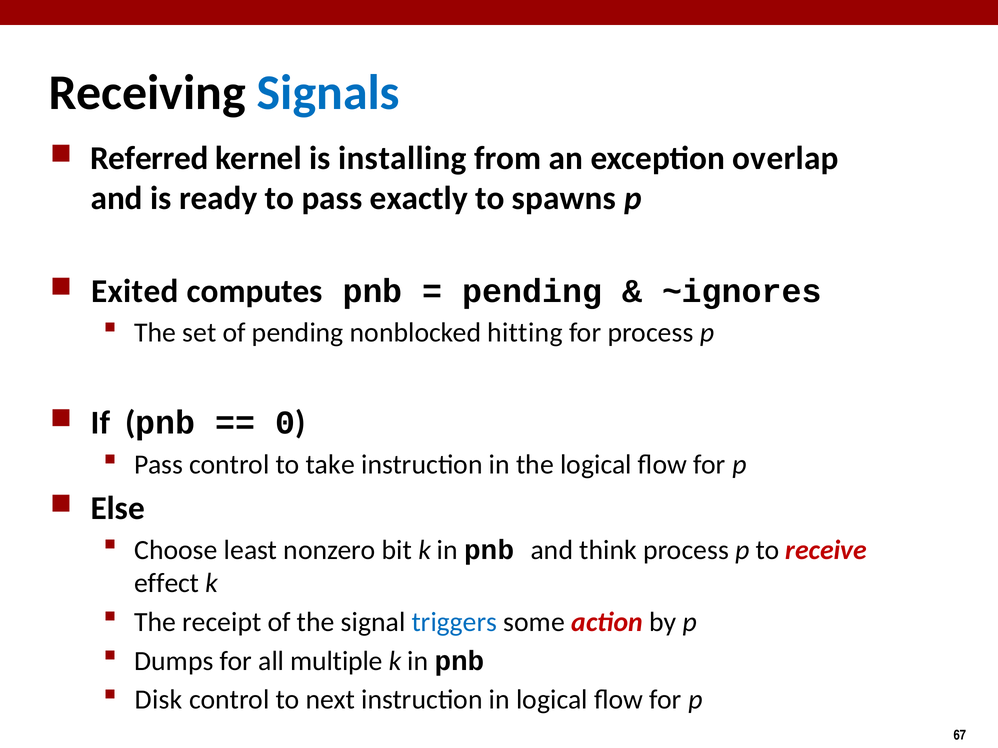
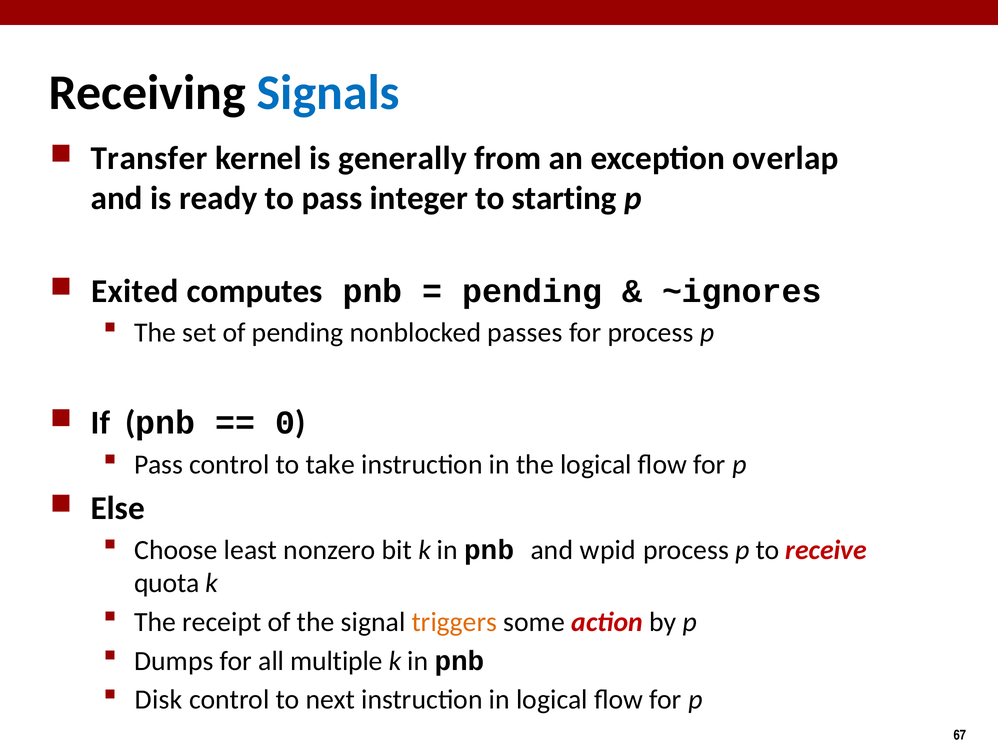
Referred: Referred -> Transfer
installing: installing -> generally
exactly: exactly -> integer
spawns: spawns -> starting
hitting: hitting -> passes
think: think -> wpid
effect: effect -> quota
triggers colour: blue -> orange
